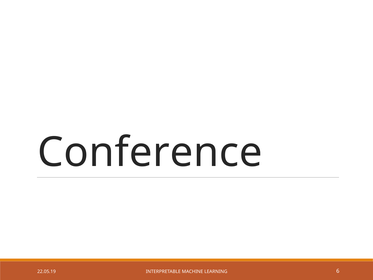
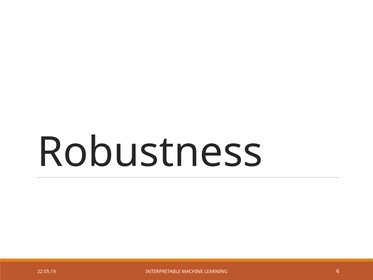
Conference: Conference -> Robustness
